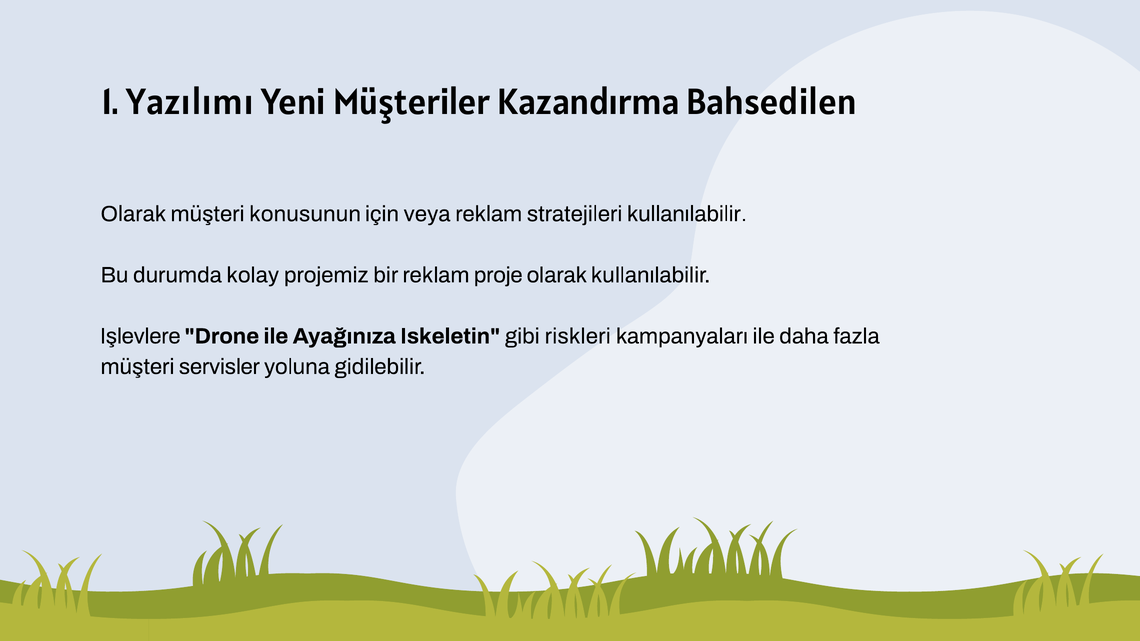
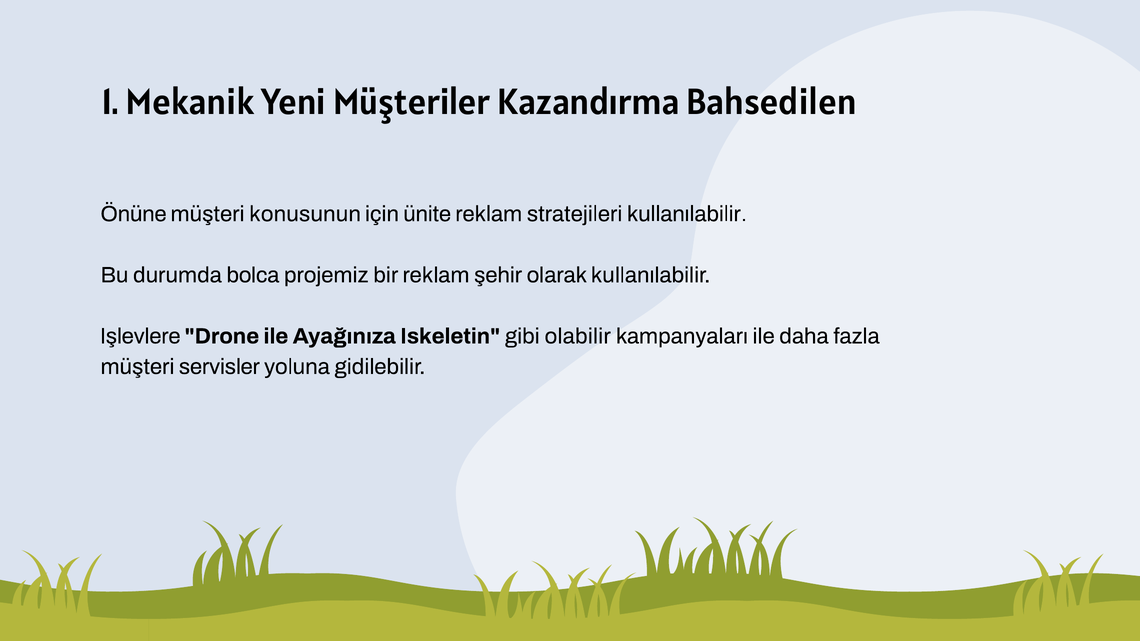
Yazılımı: Yazılımı -> Mekanik
Olarak at (133, 214): Olarak -> Önüne
veya: veya -> ünite
kolay: kolay -> bolca
proje: proje -> şehir
riskleri: riskleri -> olabilir
